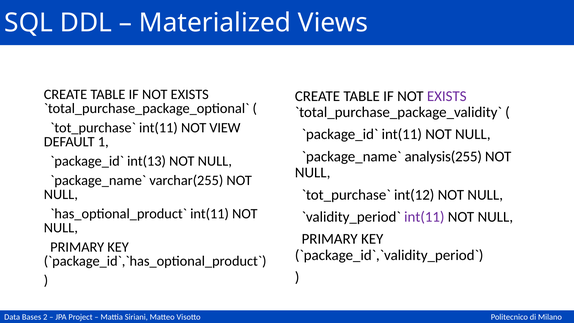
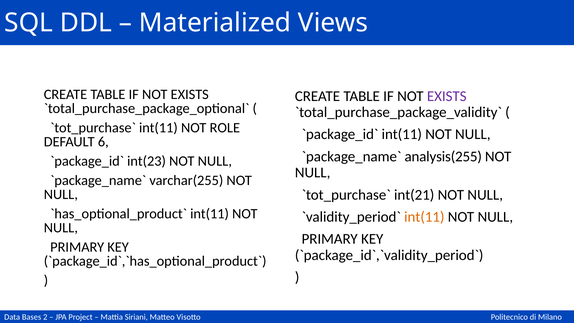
VIEW: VIEW -> ROLE
1: 1 -> 6
int(13: int(13 -> int(23
int(12: int(12 -> int(21
int(11 at (424, 217) colour: purple -> orange
